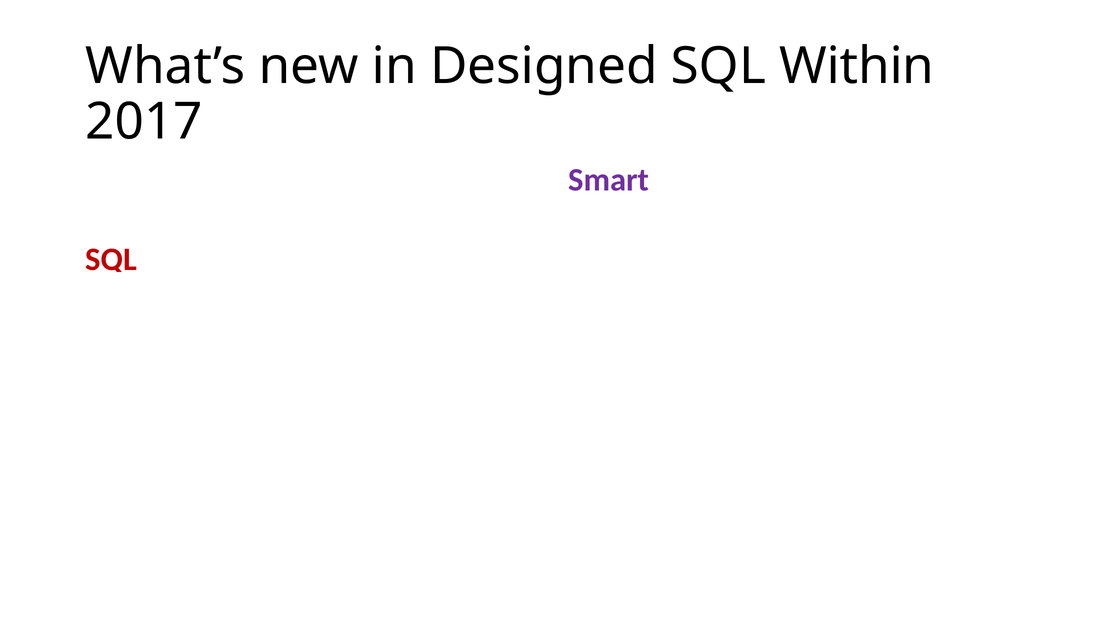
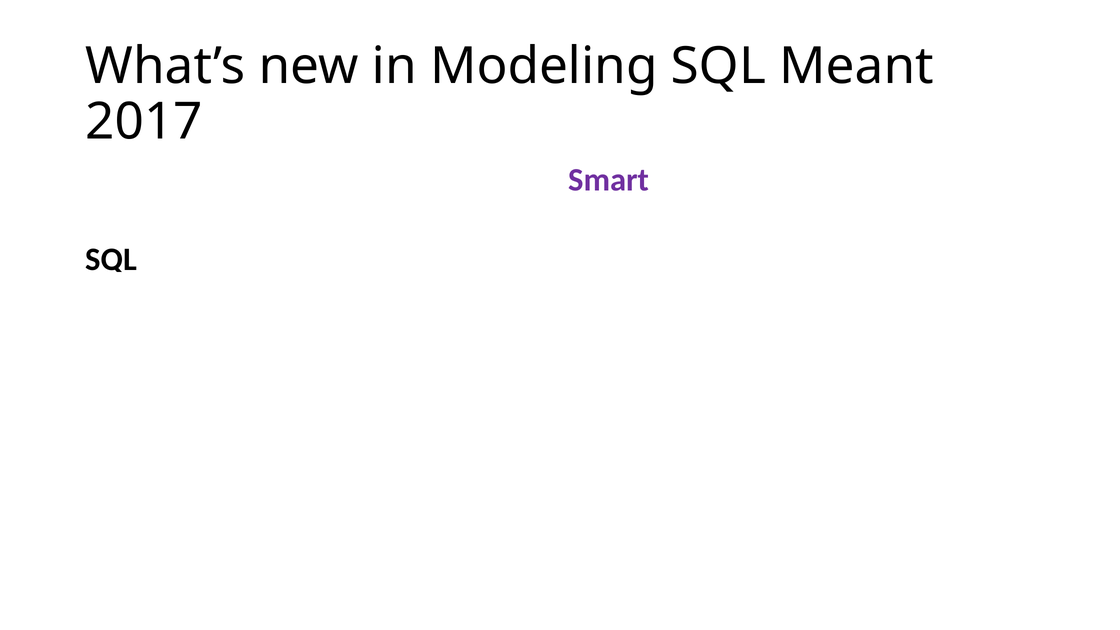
Designed: Designed -> Modeling
Within: Within -> Meant
SQL at (111, 260) colour: red -> black
